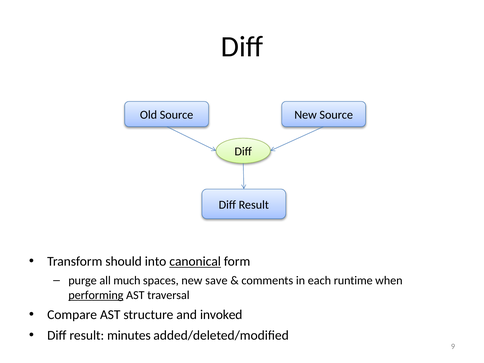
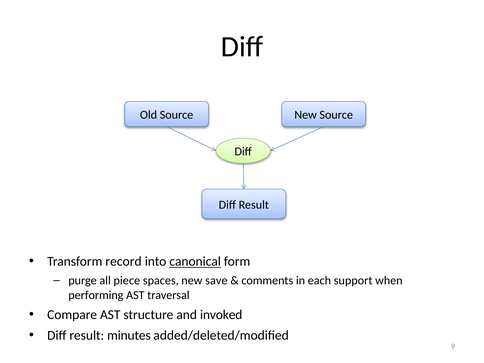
should: should -> record
much: much -> piece
runtime: runtime -> support
performing underline: present -> none
